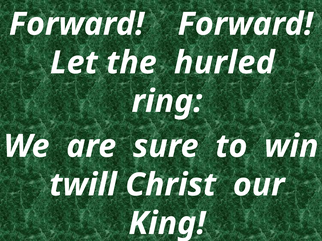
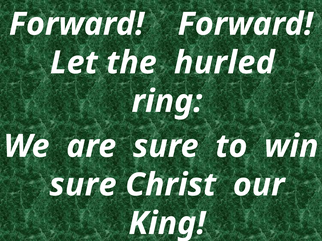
twill at (83, 185): twill -> sure
